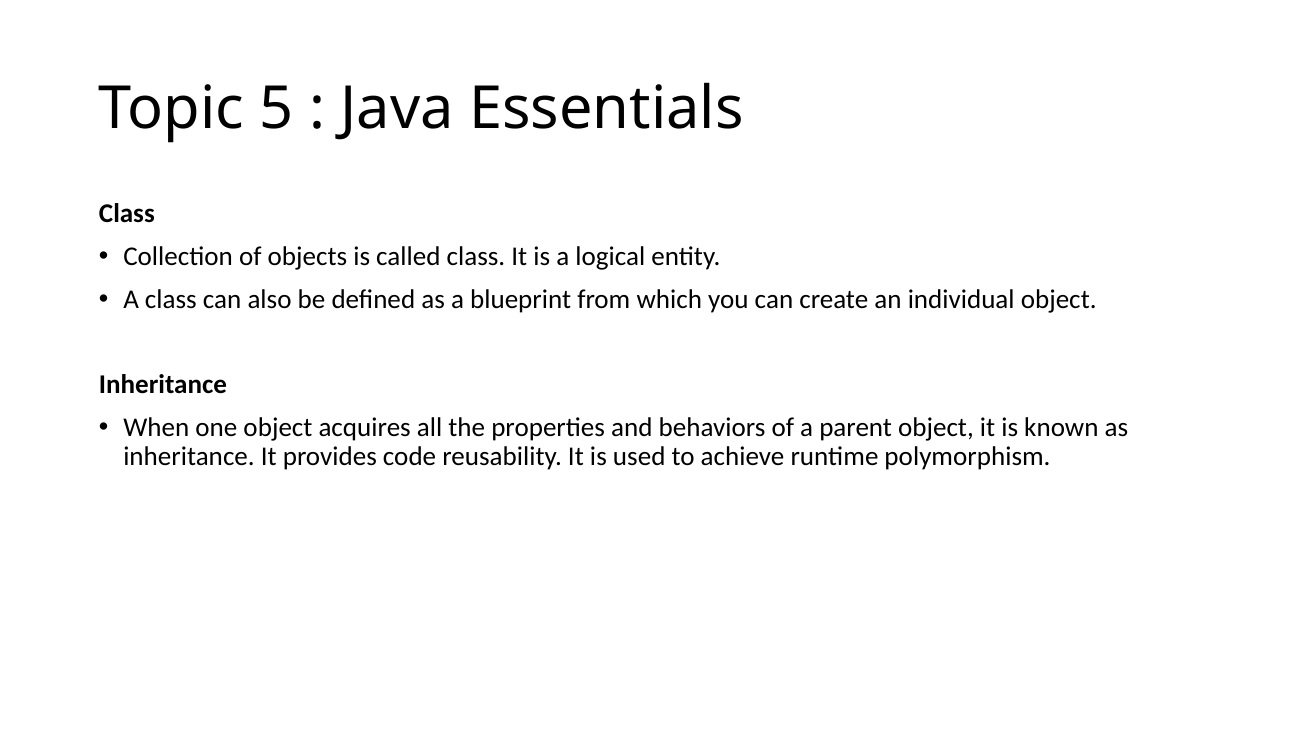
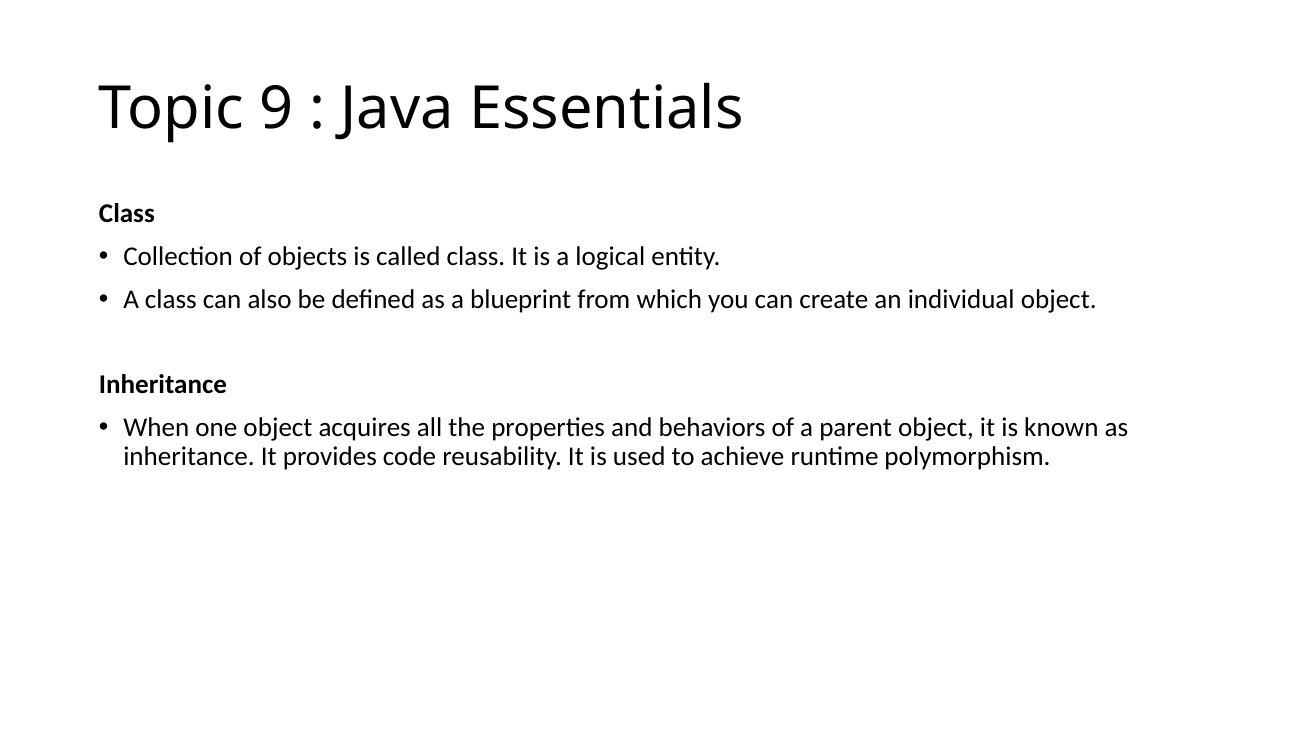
5: 5 -> 9
